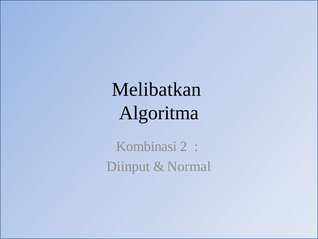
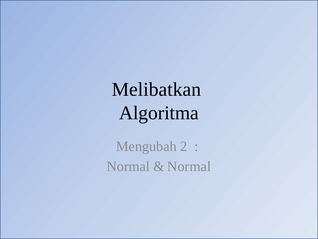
Kombinasi: Kombinasi -> Mengubah
Diinput at (128, 166): Diinput -> Normal
